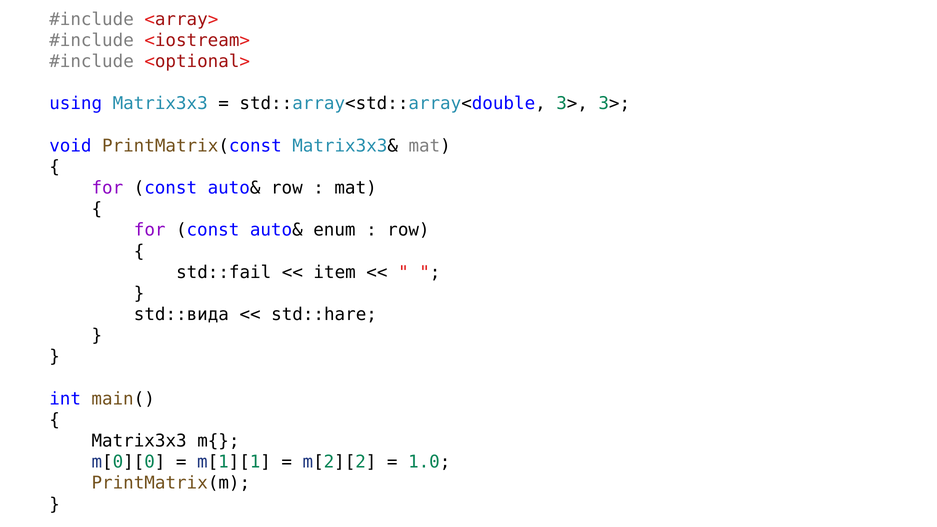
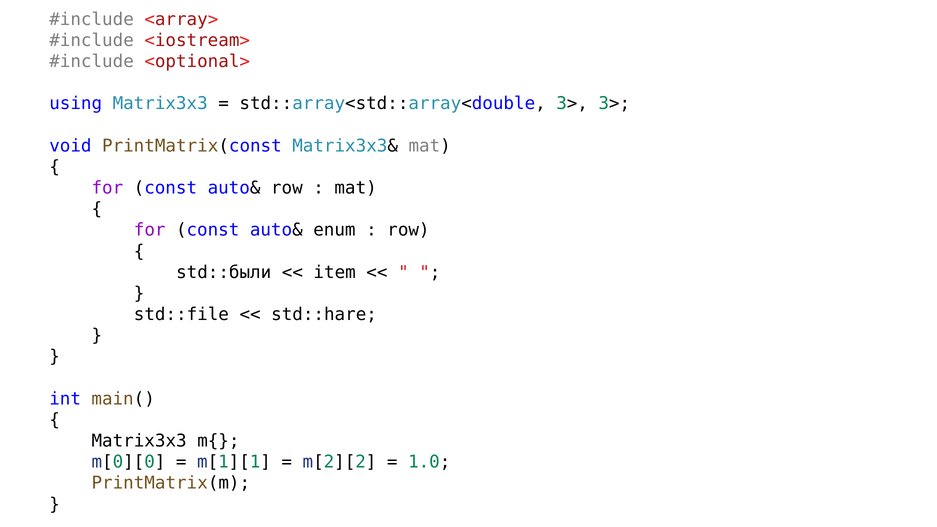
std::fail: std::fail -> std::были
std::вида: std::вида -> std::file
